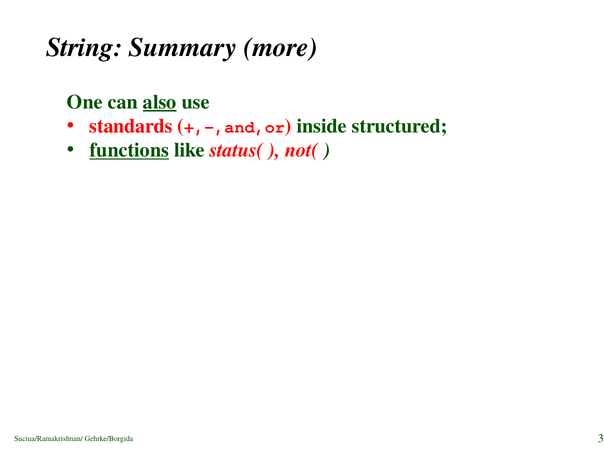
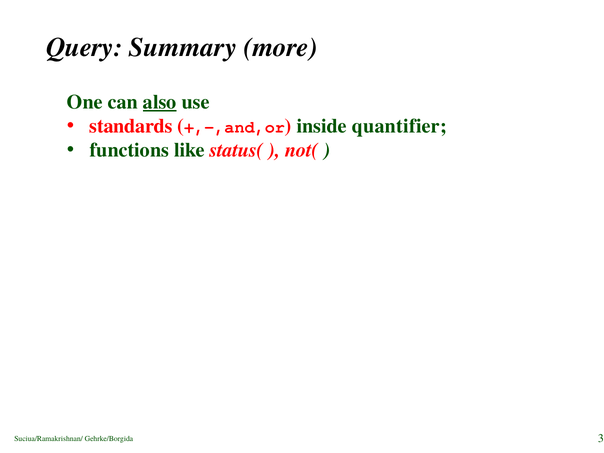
String: String -> Query
structured: structured -> quantifier
functions underline: present -> none
